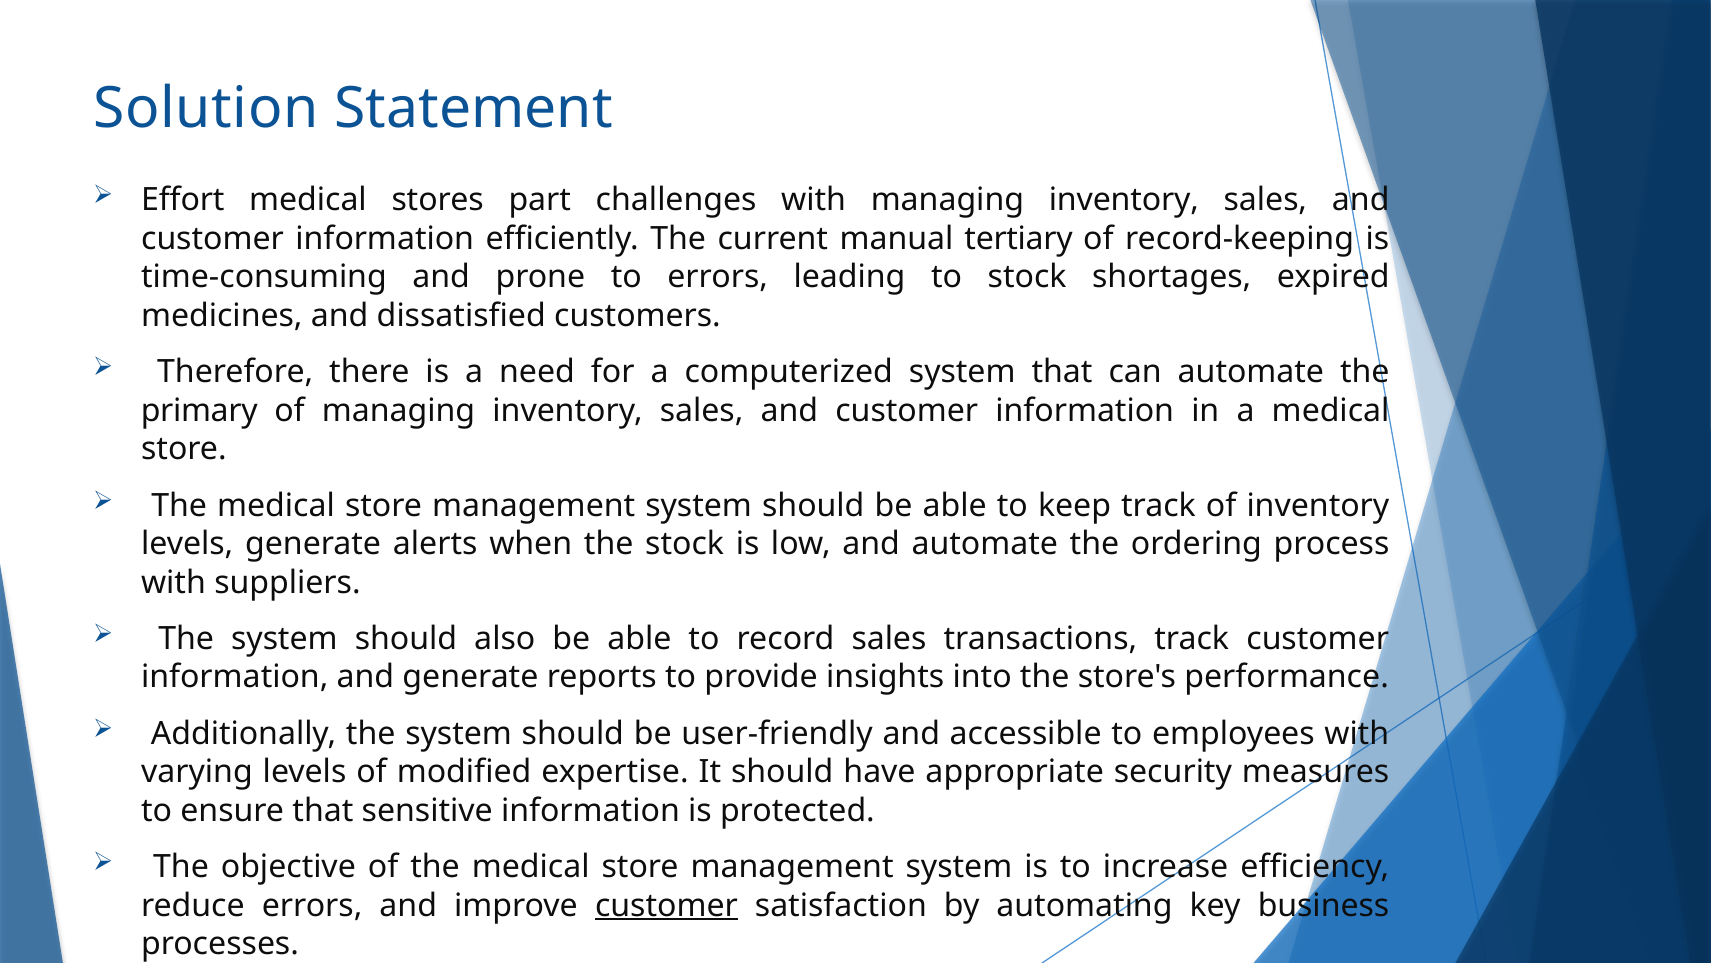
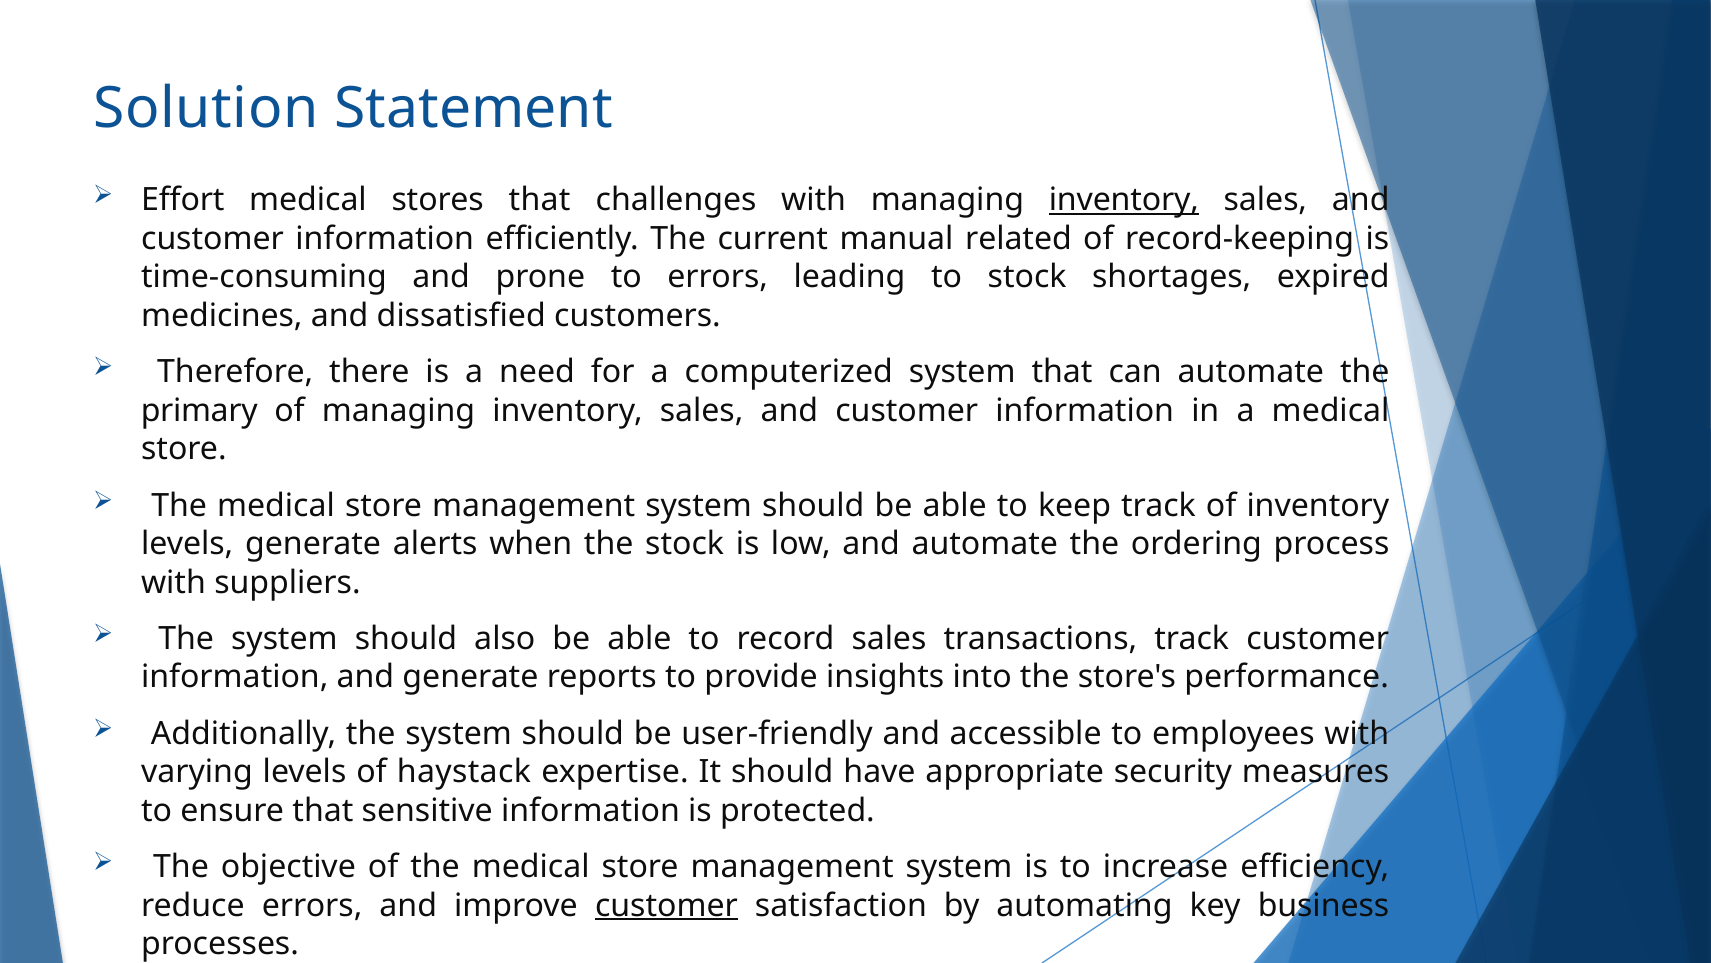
stores part: part -> that
inventory at (1124, 200) underline: none -> present
tertiary: tertiary -> related
modified: modified -> haystack
